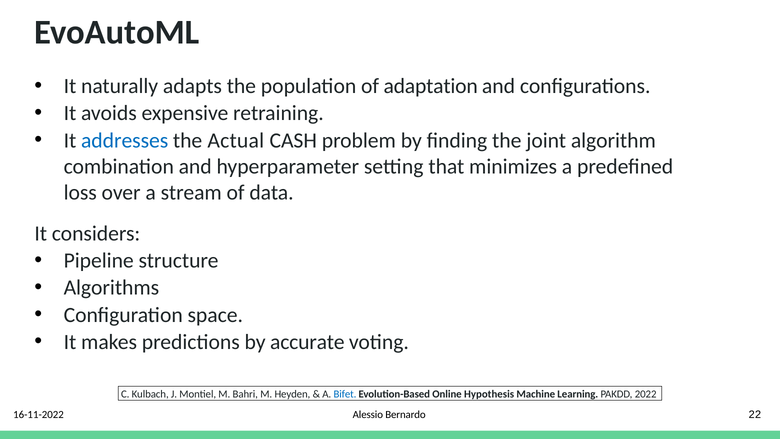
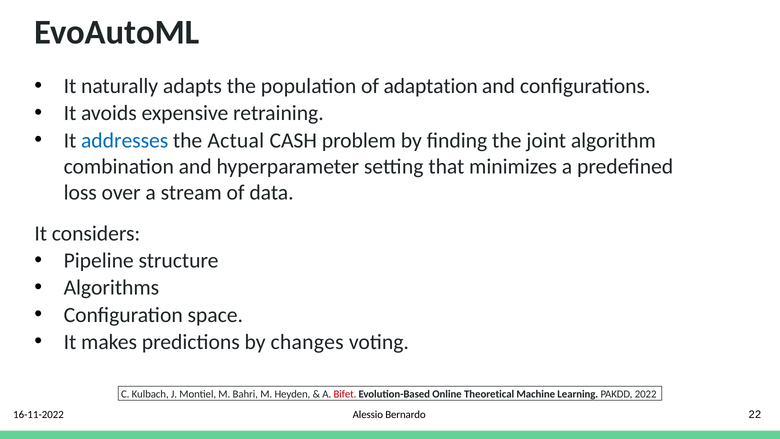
accurate: accurate -> changes
Bifet colour: blue -> red
Hypothesis: Hypothesis -> Theoretical
